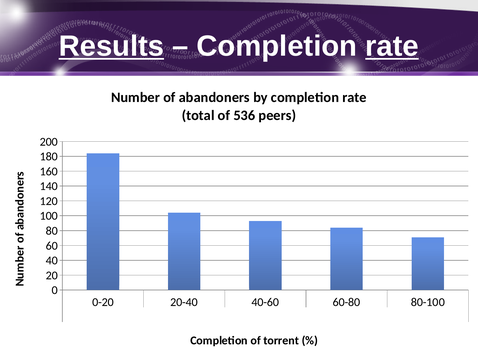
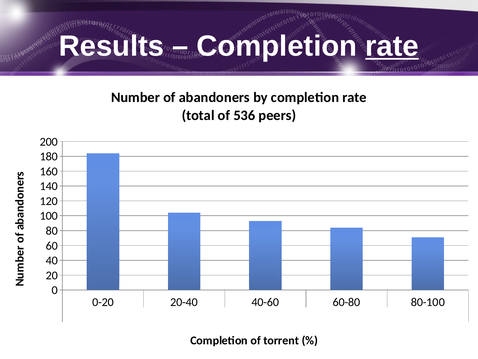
Results underline: present -> none
